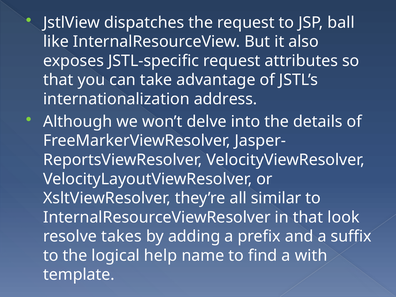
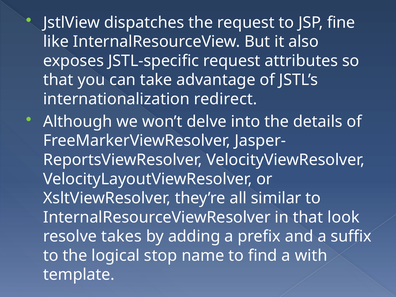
ball: ball -> fine
address: address -> redirect
help: help -> stop
